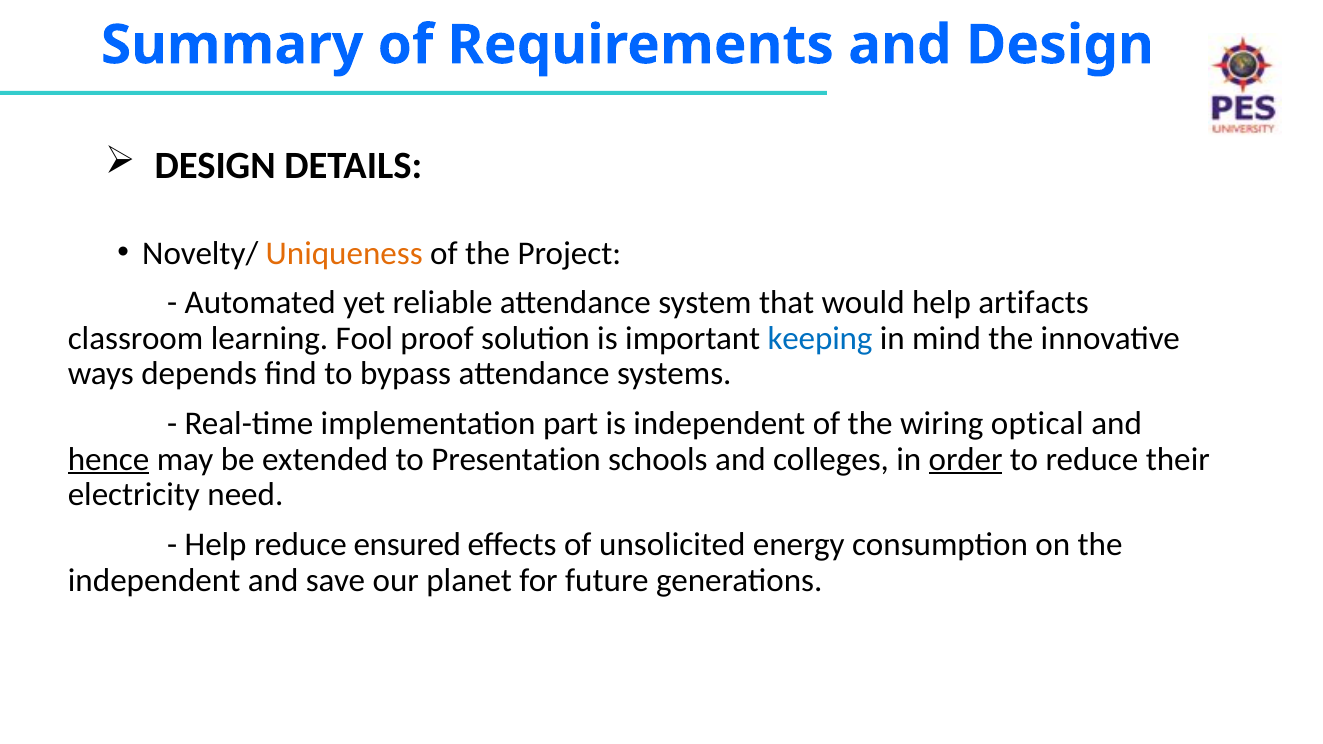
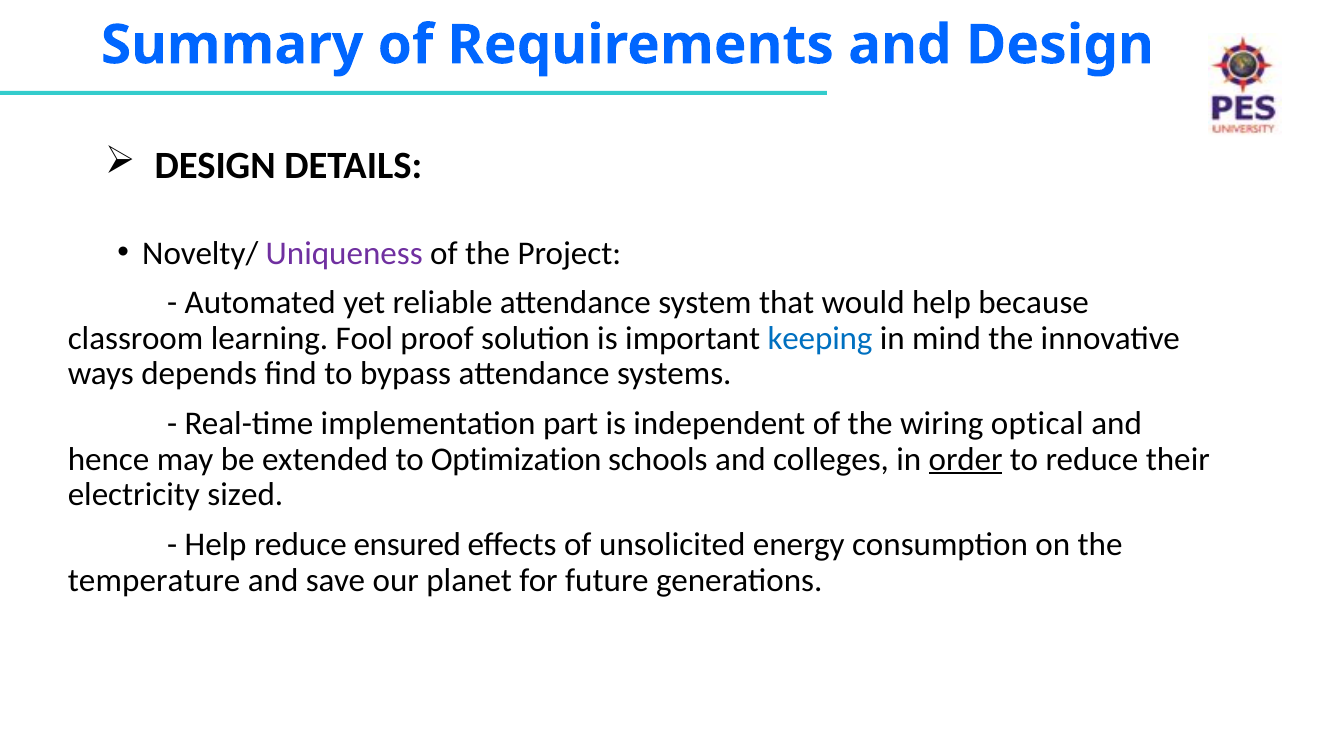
Uniqueness colour: orange -> purple
artifacts: artifacts -> because
hence underline: present -> none
Presentation: Presentation -> Optimization
need: need -> sized
independent at (154, 580): independent -> temperature
